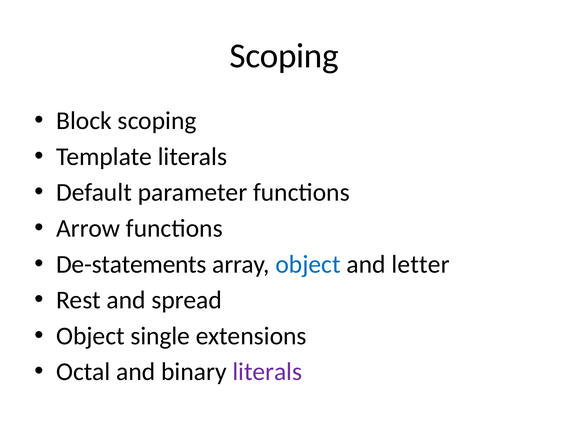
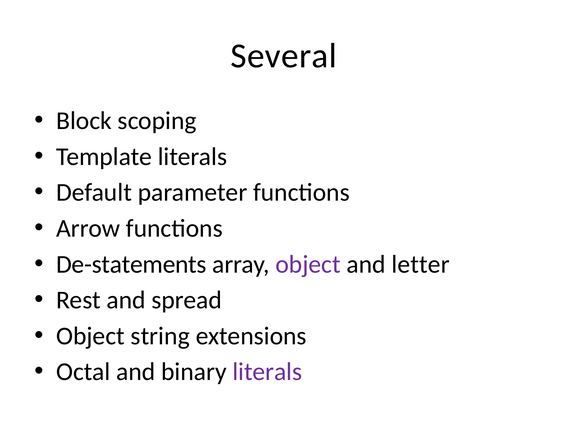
Scoping at (284, 56): Scoping -> Several
object at (308, 264) colour: blue -> purple
single: single -> string
